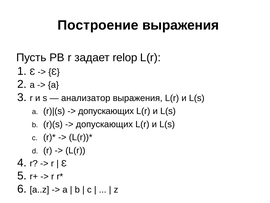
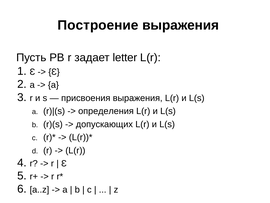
relop: relop -> letter
анализатор: анализатор -> присвоения
допускающих at (106, 111): допускающих -> определения
